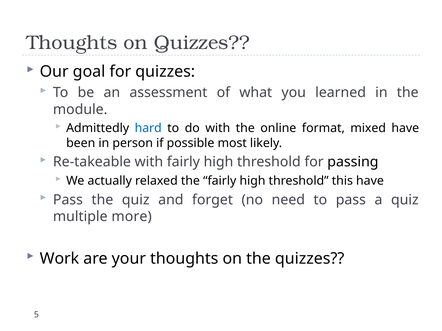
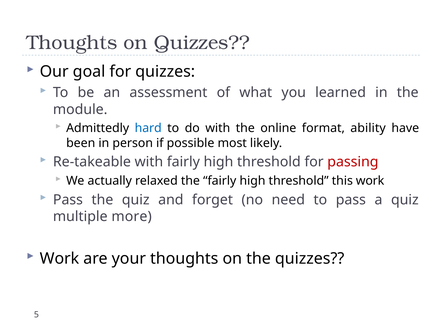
mixed: mixed -> ability
passing colour: black -> red
this have: have -> work
